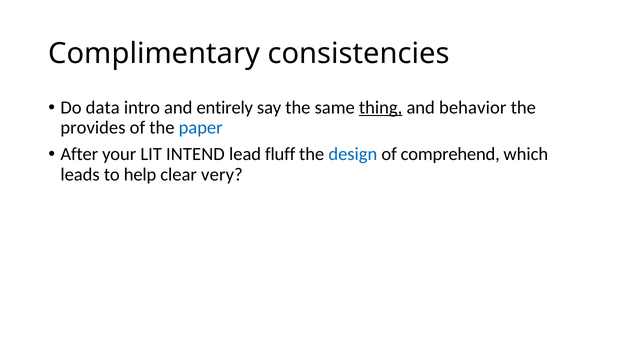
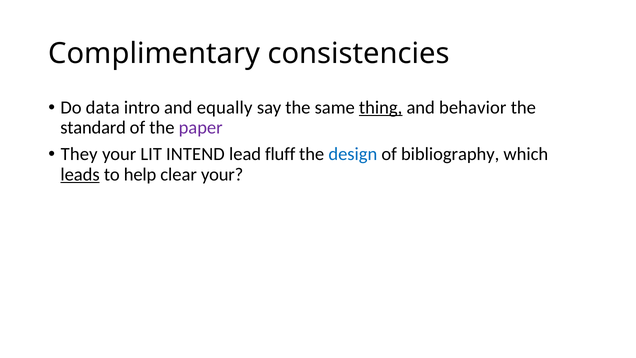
entirely: entirely -> equally
provides: provides -> standard
paper colour: blue -> purple
After: After -> They
comprehend: comprehend -> bibliography
leads underline: none -> present
clear very: very -> your
